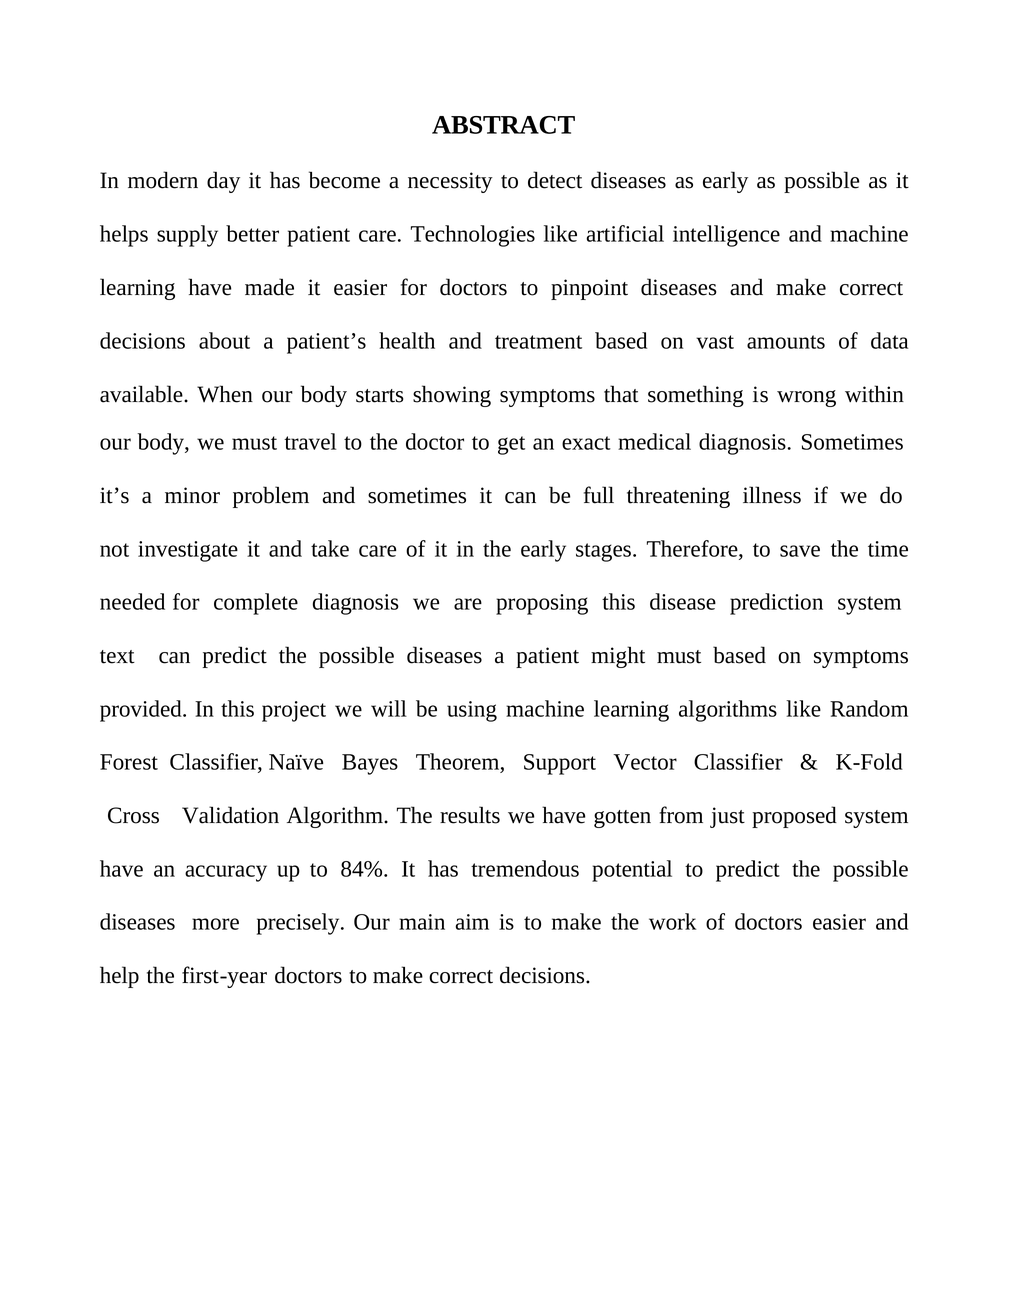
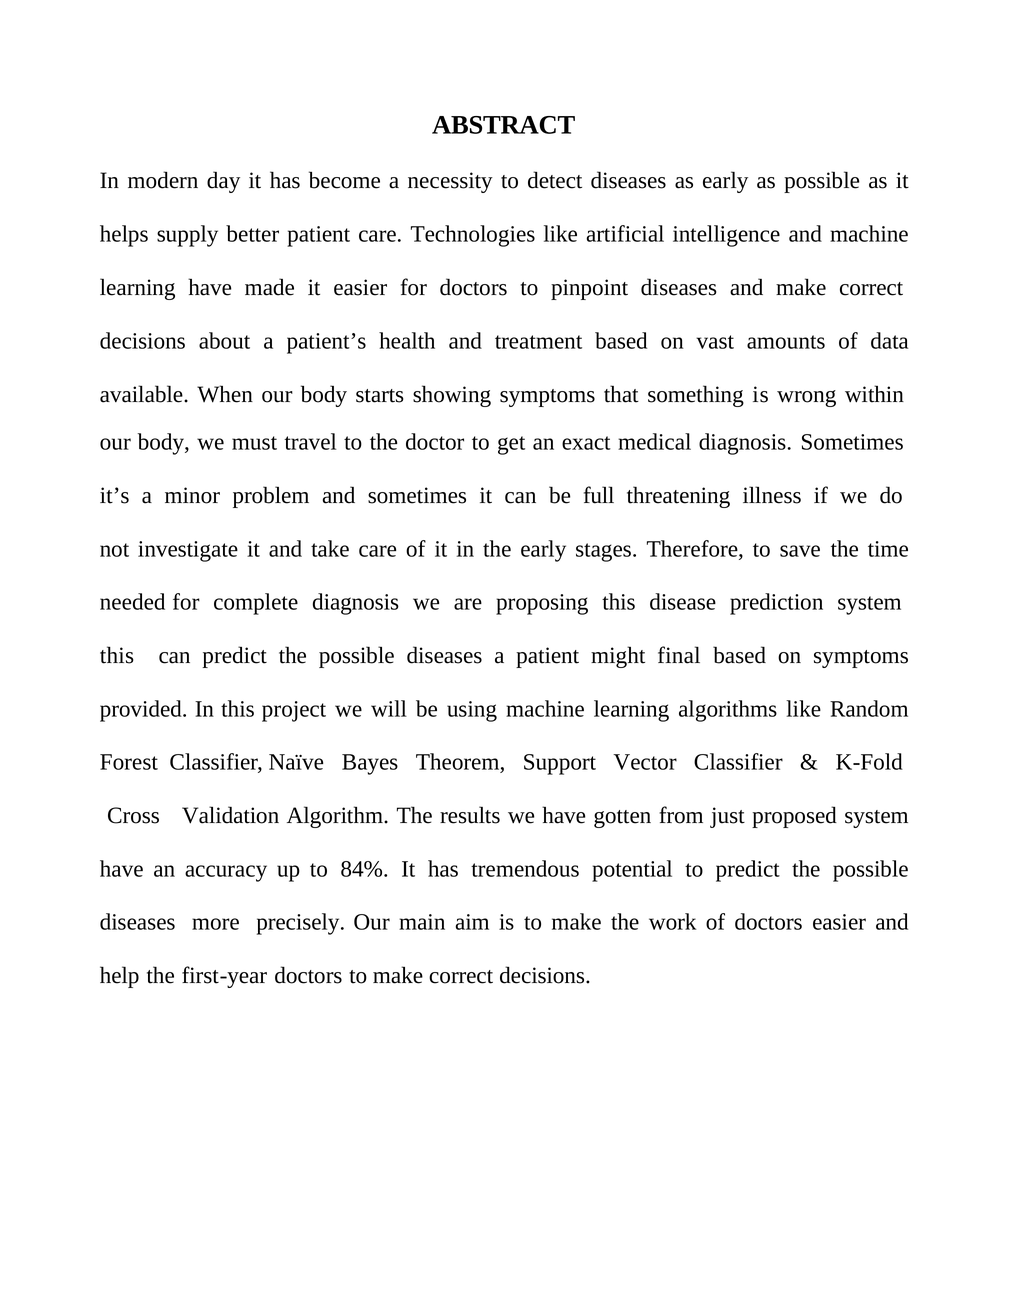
text at (117, 656): text -> this
might must: must -> final
